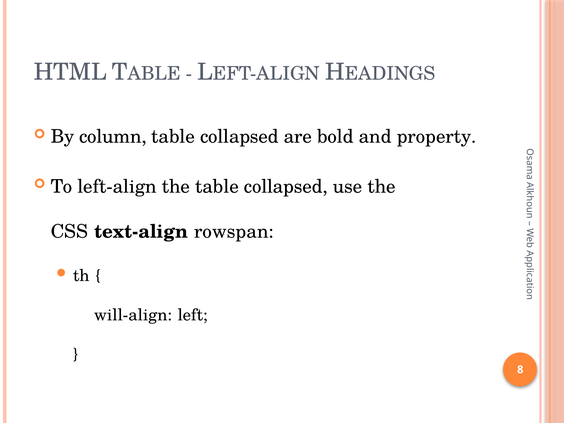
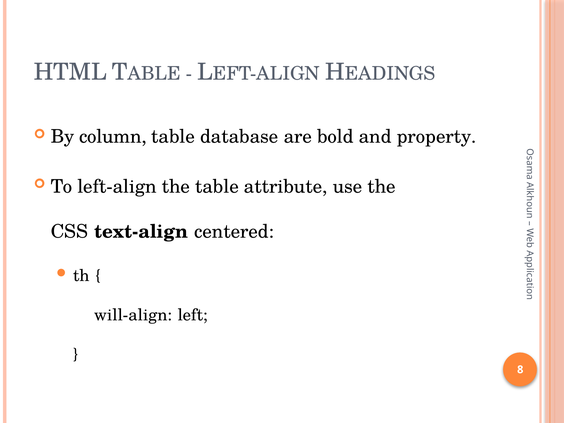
collapsed at (239, 137): collapsed -> database
the table collapsed: collapsed -> attribute
rowspan: rowspan -> centered
